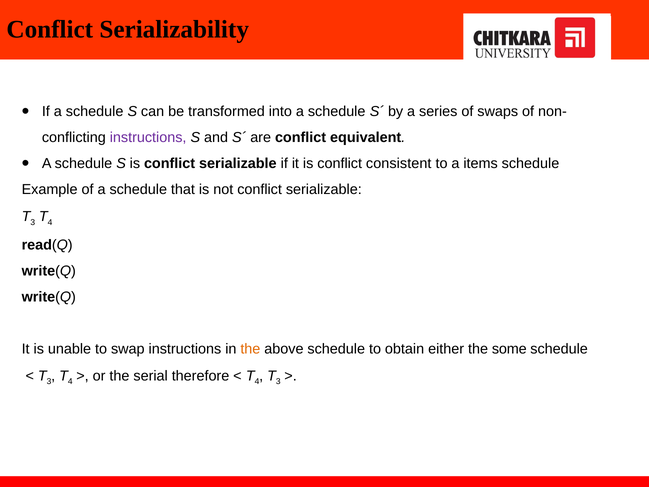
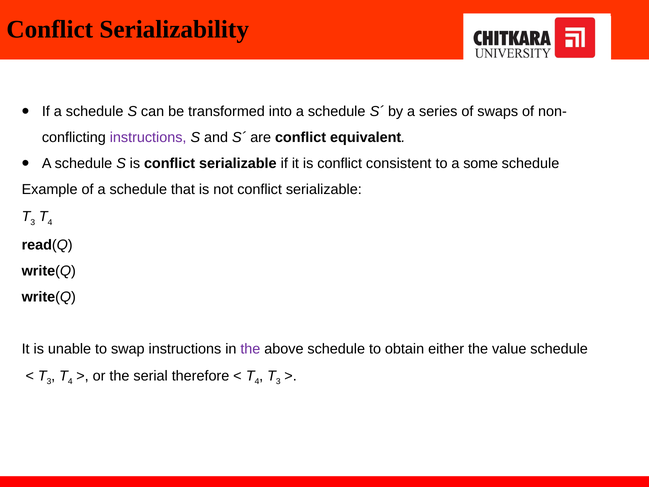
items: items -> some
the at (250, 349) colour: orange -> purple
some: some -> value
